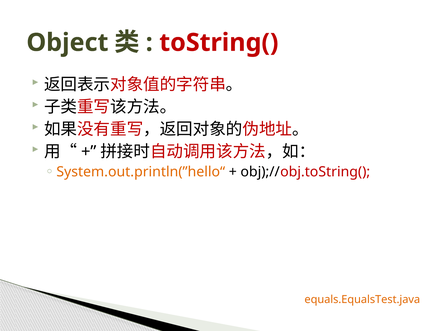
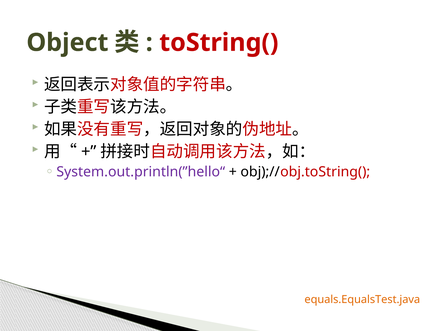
System.out.println(”hello“ colour: orange -> purple
